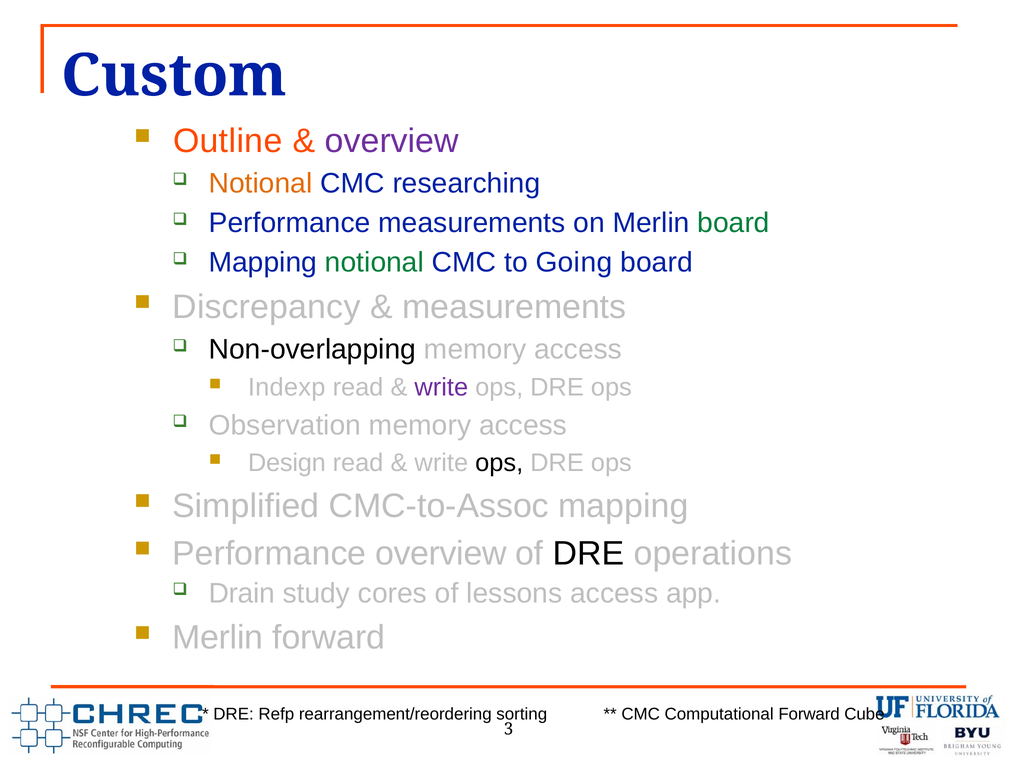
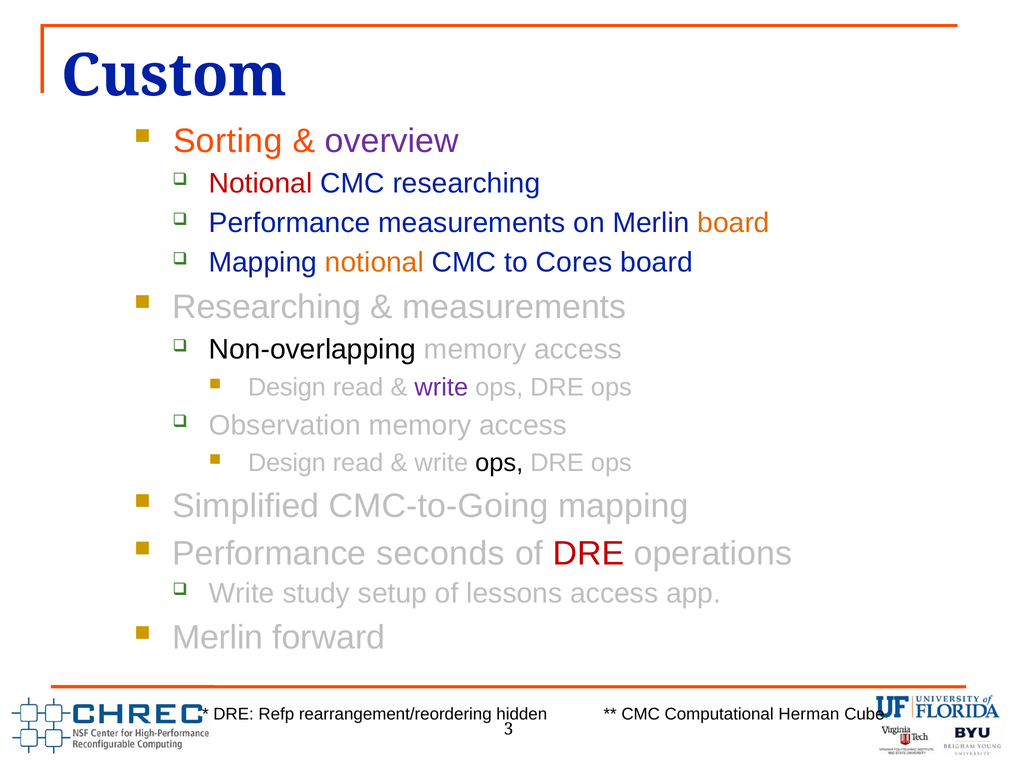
Outline: Outline -> Sorting
Notional at (261, 183) colour: orange -> red
board at (734, 223) colour: green -> orange
notional at (374, 263) colour: green -> orange
Going: Going -> Cores
Discrepancy at (266, 307): Discrepancy -> Researching
Indexp at (287, 387): Indexp -> Design
CMC-to-Assoc: CMC-to-Assoc -> CMC-to-Going
Performance overview: overview -> seconds
DRE at (589, 553) colour: black -> red
Drain at (242, 593): Drain -> Write
cores: cores -> setup
sorting: sorting -> hidden
Computational Forward: Forward -> Herman
